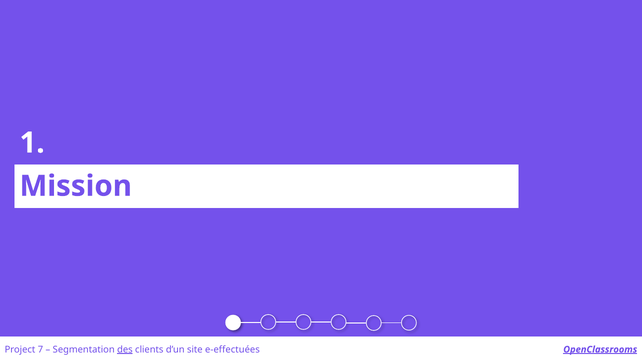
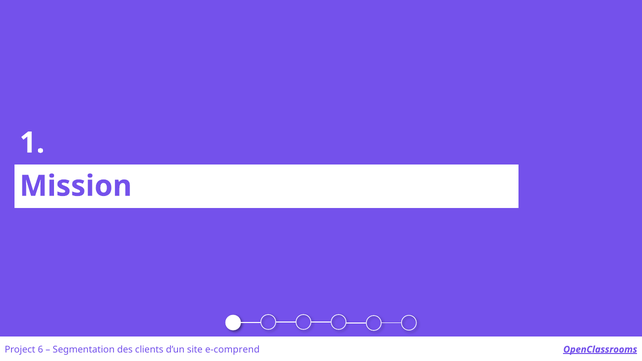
7: 7 -> 6
des underline: present -> none
e-effectuées: e-effectuées -> e-comprend
